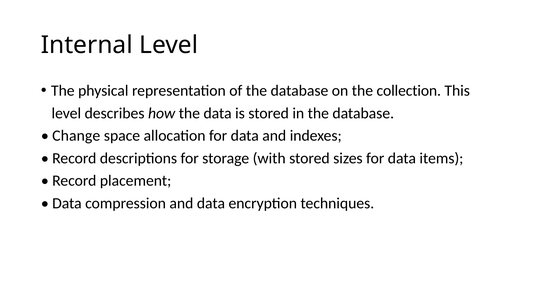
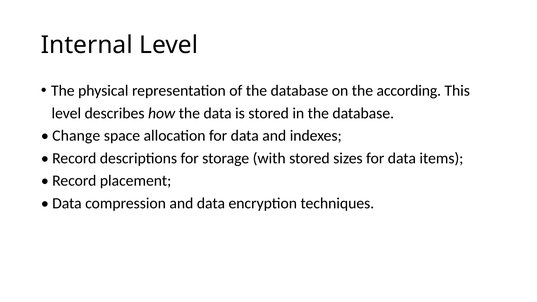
collection: collection -> according
